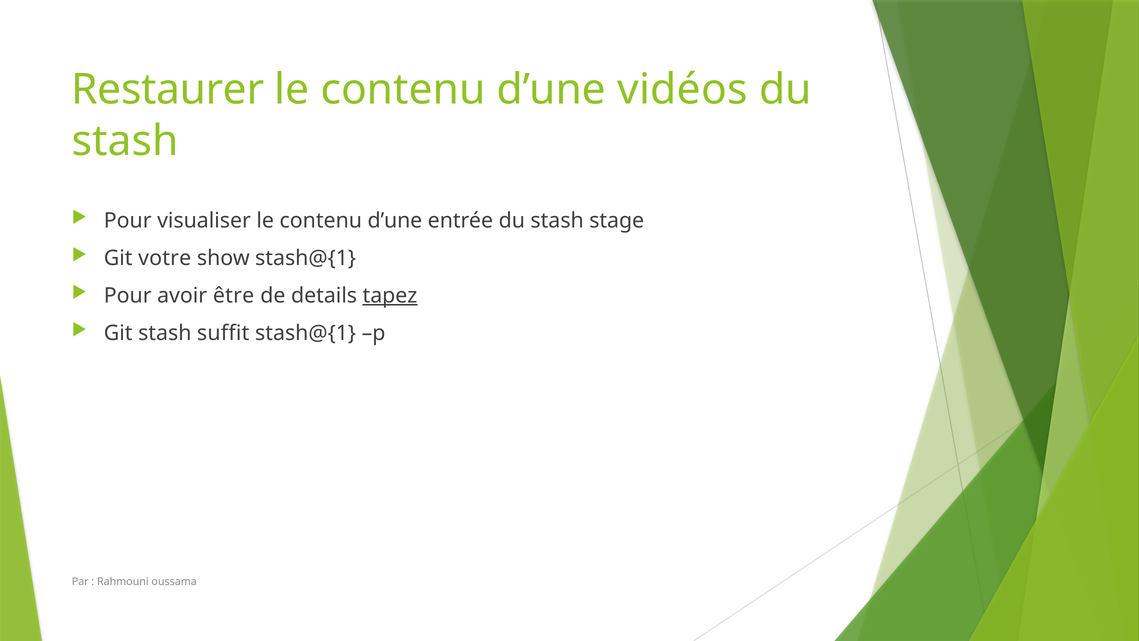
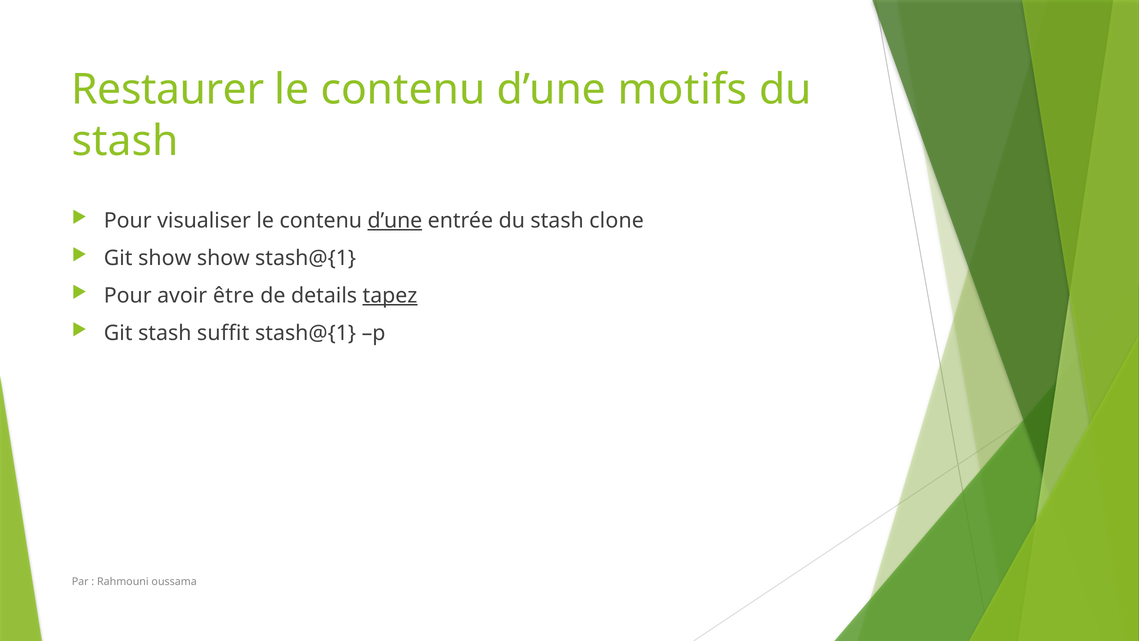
vidéos: vidéos -> motifs
d’une at (395, 220) underline: none -> present
stage: stage -> clone
Git votre: votre -> show
